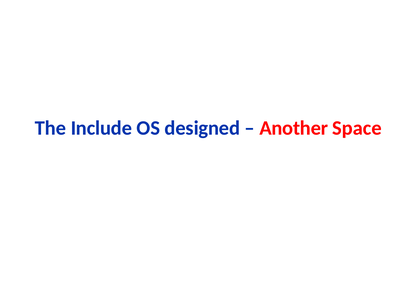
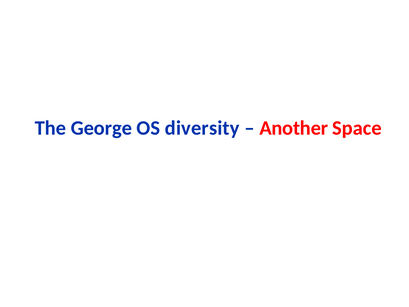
Include: Include -> George
designed: designed -> diversity
